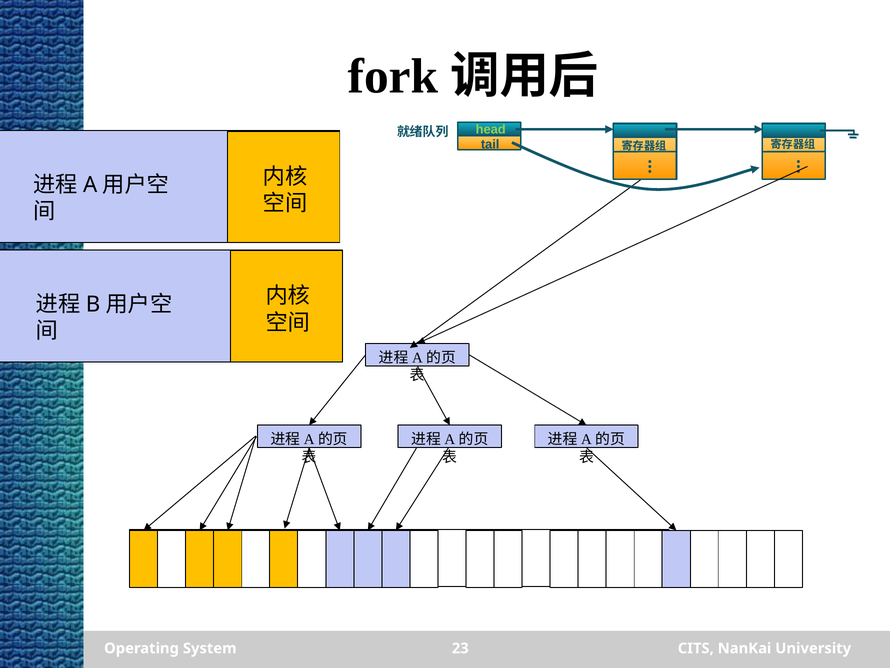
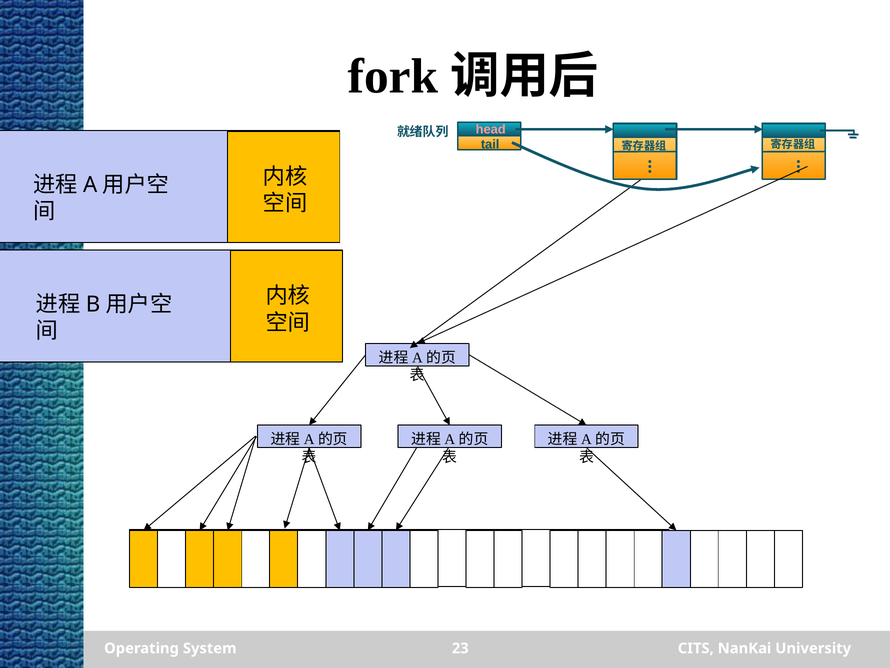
head colour: light green -> pink
